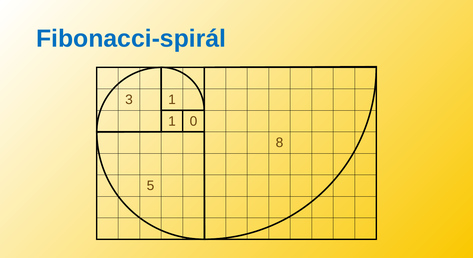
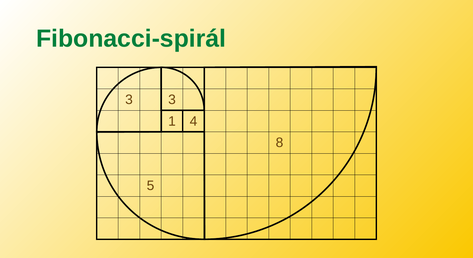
Fibonacci-spirál colour: blue -> green
3 1: 1 -> 3
0: 0 -> 4
